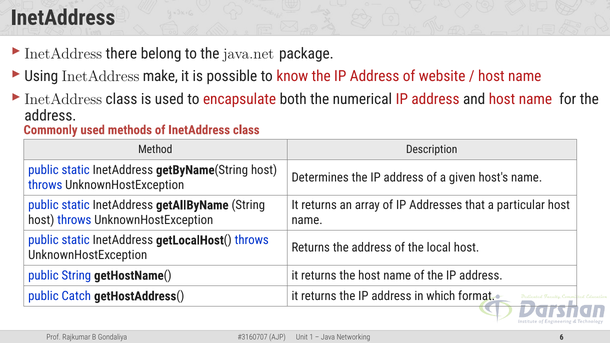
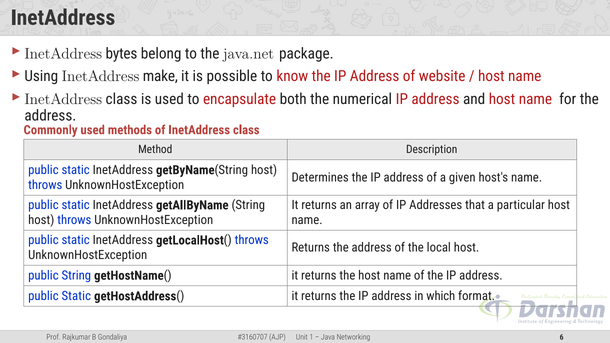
there: there -> bytes
Catch at (76, 296): Catch -> Static
